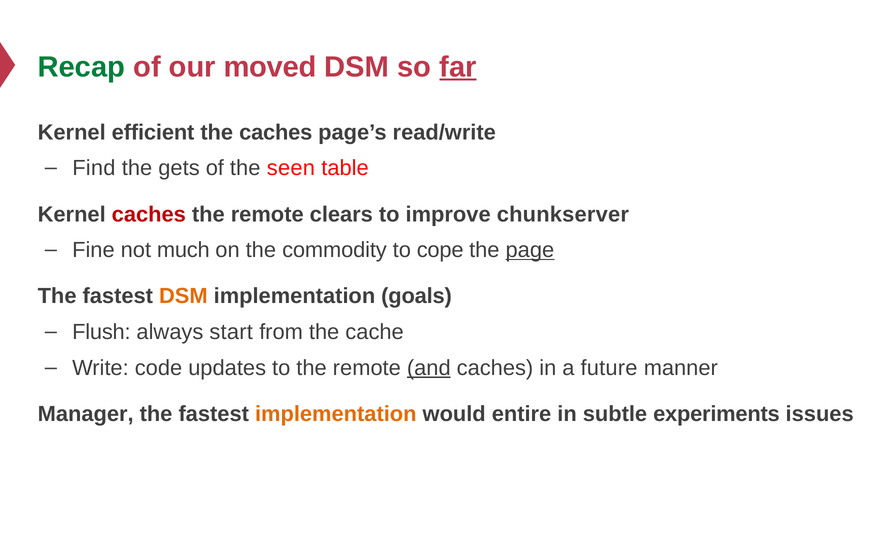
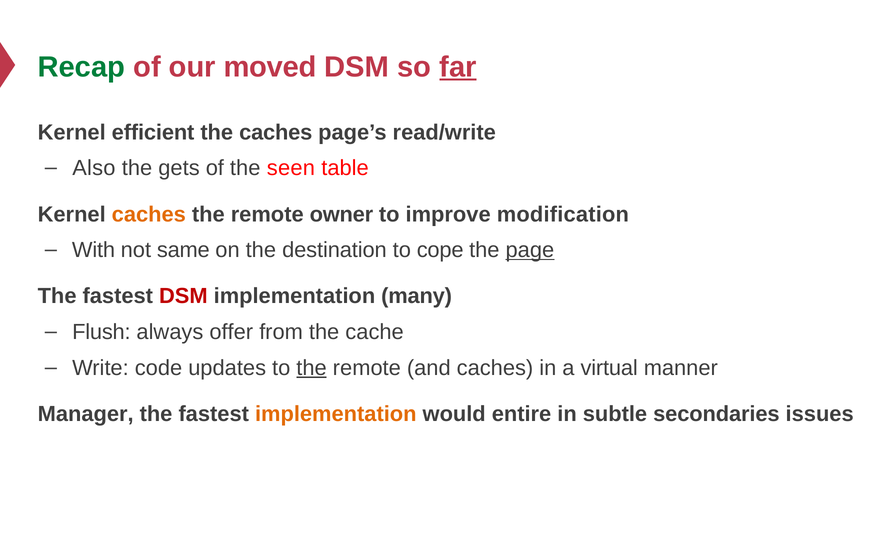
Find: Find -> Also
caches at (149, 214) colour: red -> orange
clears: clears -> owner
chunkserver: chunkserver -> modification
Fine: Fine -> With
much: much -> same
commodity: commodity -> destination
DSM at (183, 296) colour: orange -> red
goals: goals -> many
start: start -> offer
the at (312, 368) underline: none -> present
and underline: present -> none
future: future -> virtual
experiments: experiments -> secondaries
